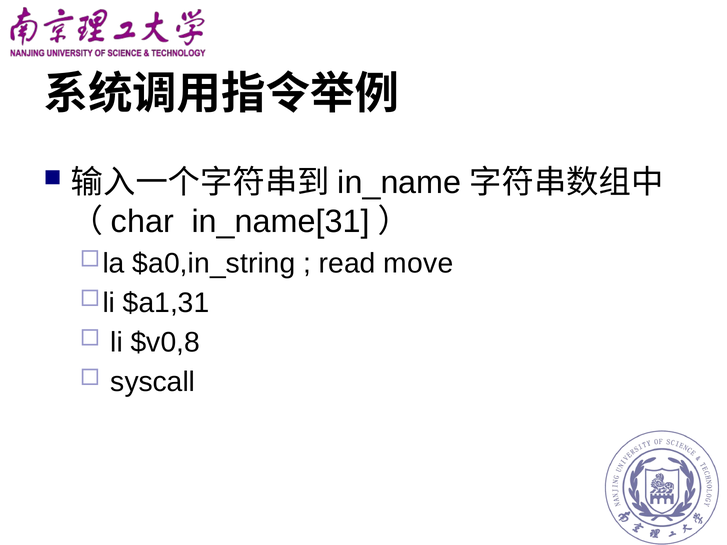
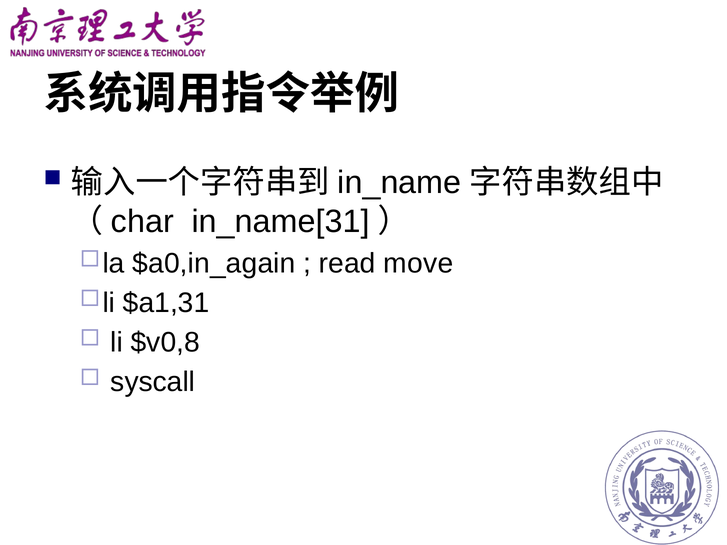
$a0,in_string: $a0,in_string -> $a0,in_again
